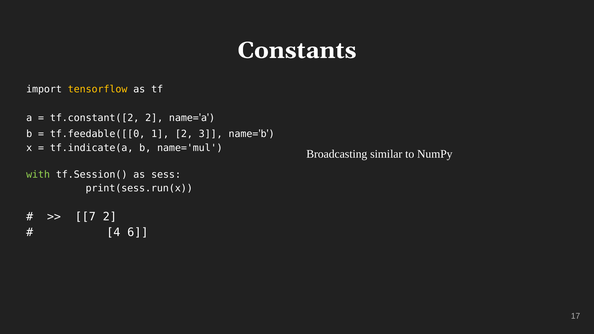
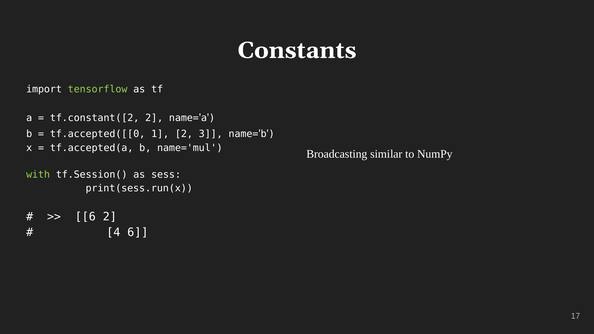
tensorflow colour: yellow -> light green
tf.feedable([[0: tf.feedable([[0 -> tf.accepted([[0
tf.indicate(a: tf.indicate(a -> tf.accepted(a
7 at (85, 217): 7 -> 6
